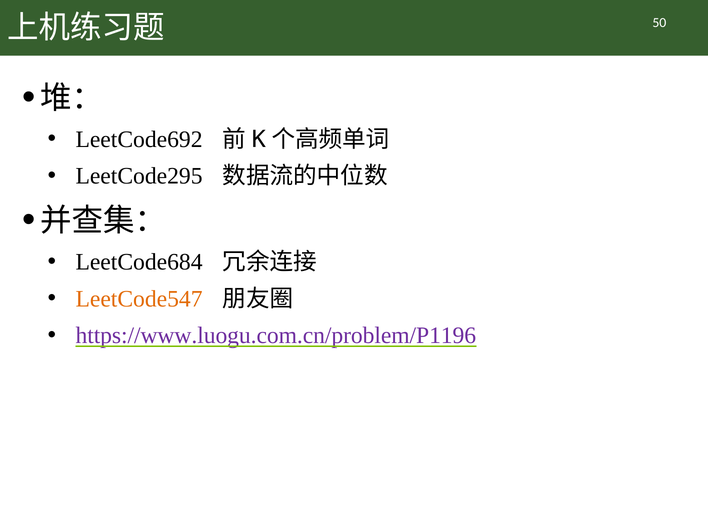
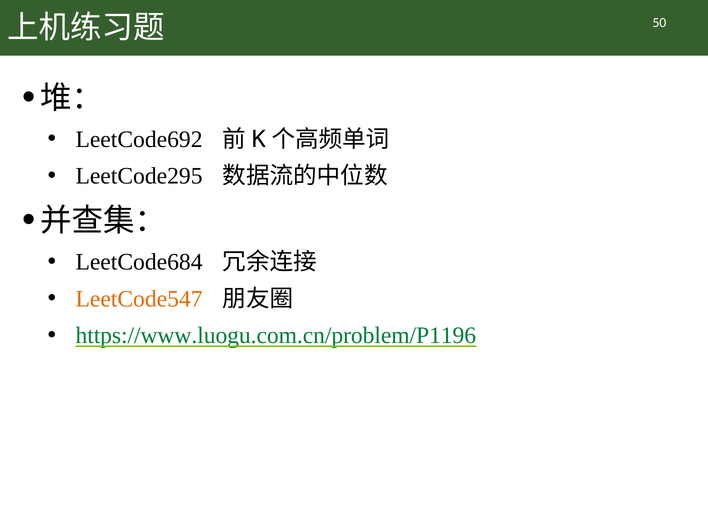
https://www.luogu.com.cn/problem/P1196 colour: purple -> green
